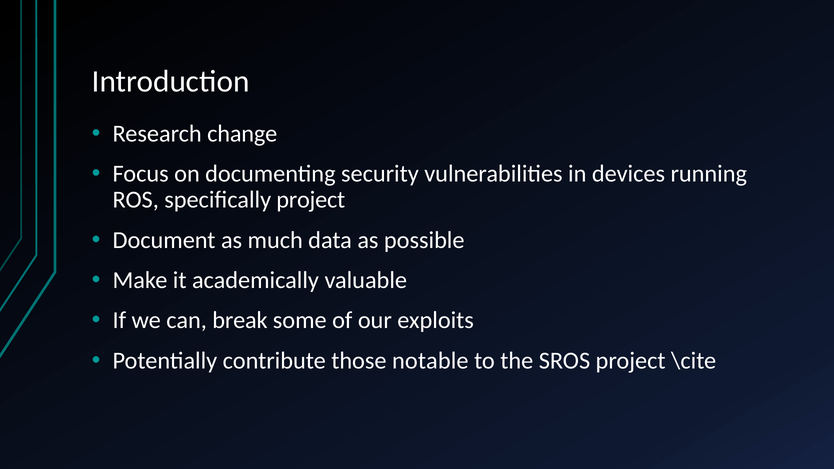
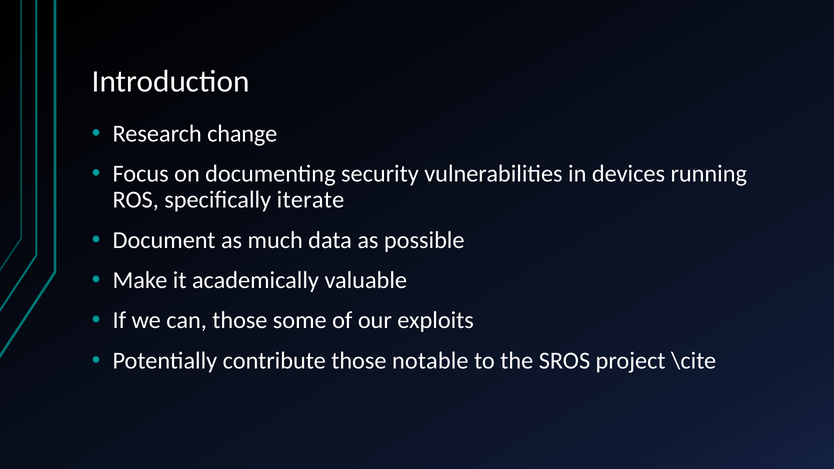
specifically project: project -> iterate
can break: break -> those
